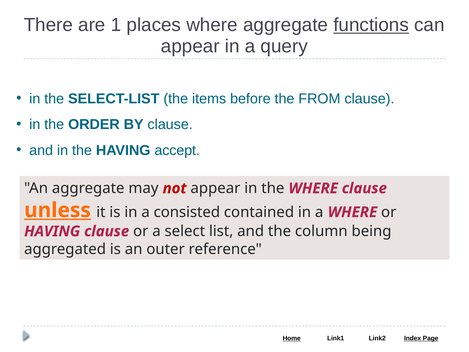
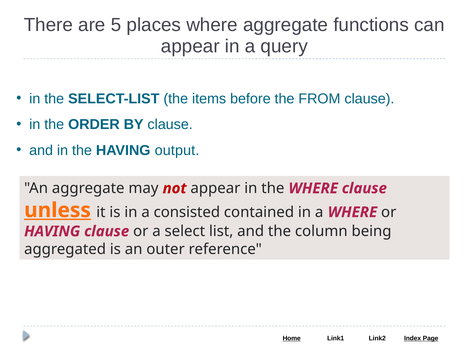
1: 1 -> 5
functions underline: present -> none
accept: accept -> output
